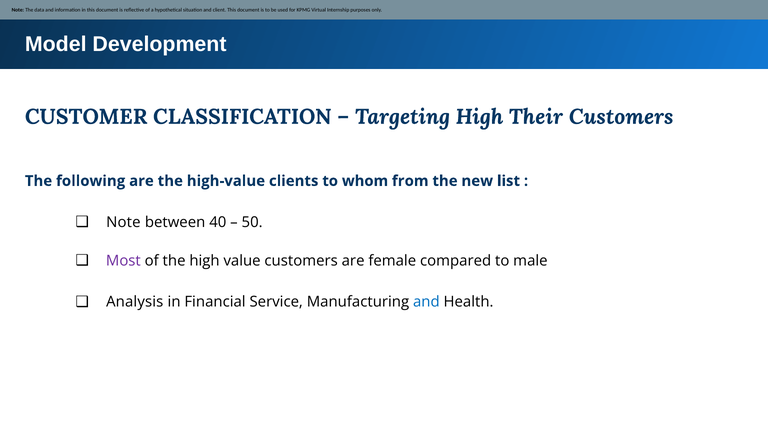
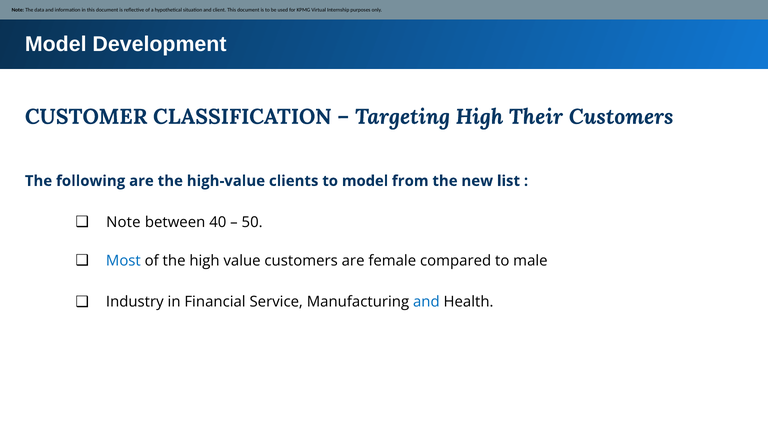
to whom: whom -> model
Most colour: purple -> blue
Analysis: Analysis -> Industry
